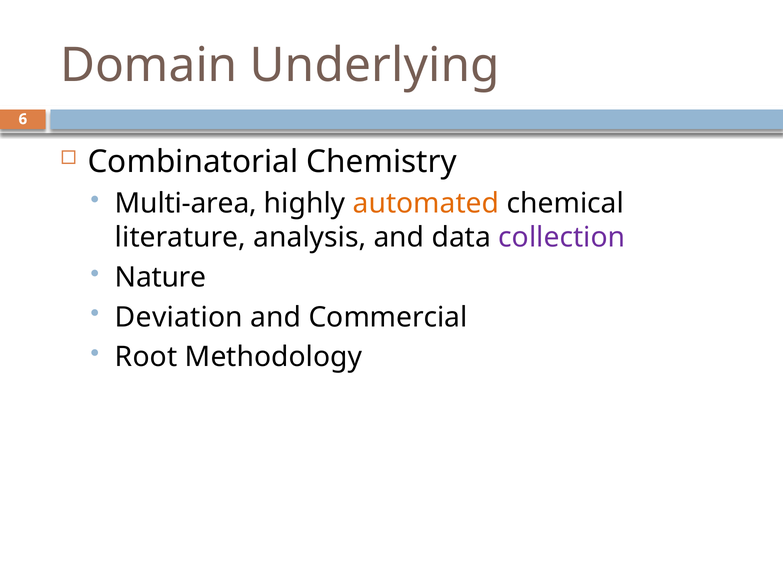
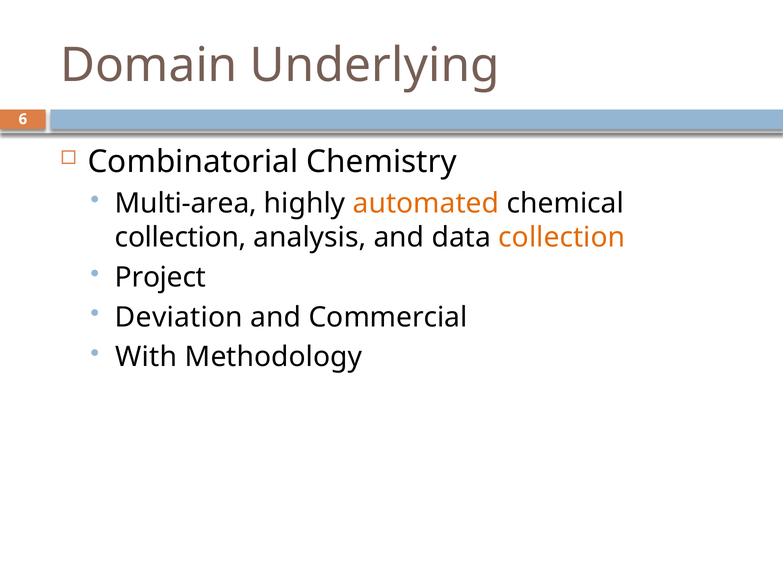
literature at (180, 238): literature -> collection
collection at (562, 238) colour: purple -> orange
Nature: Nature -> Project
Root: Root -> With
